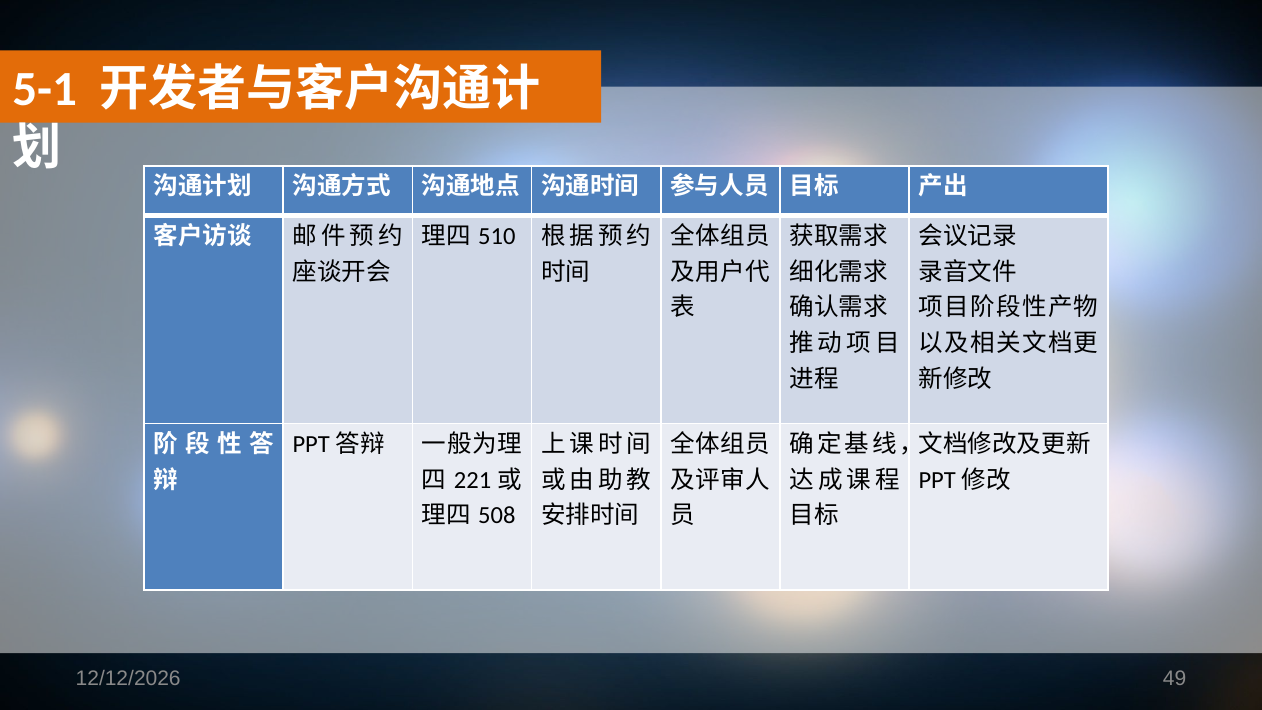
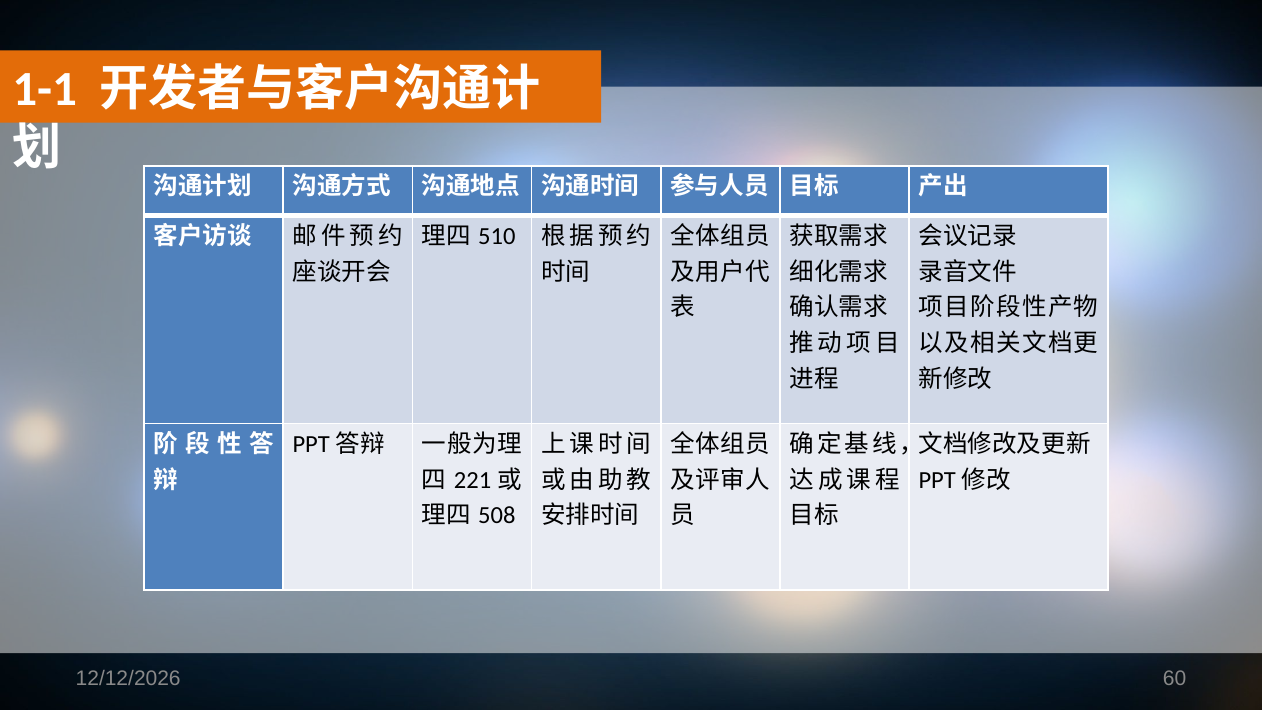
5-1: 5-1 -> 1-1
49: 49 -> 60
